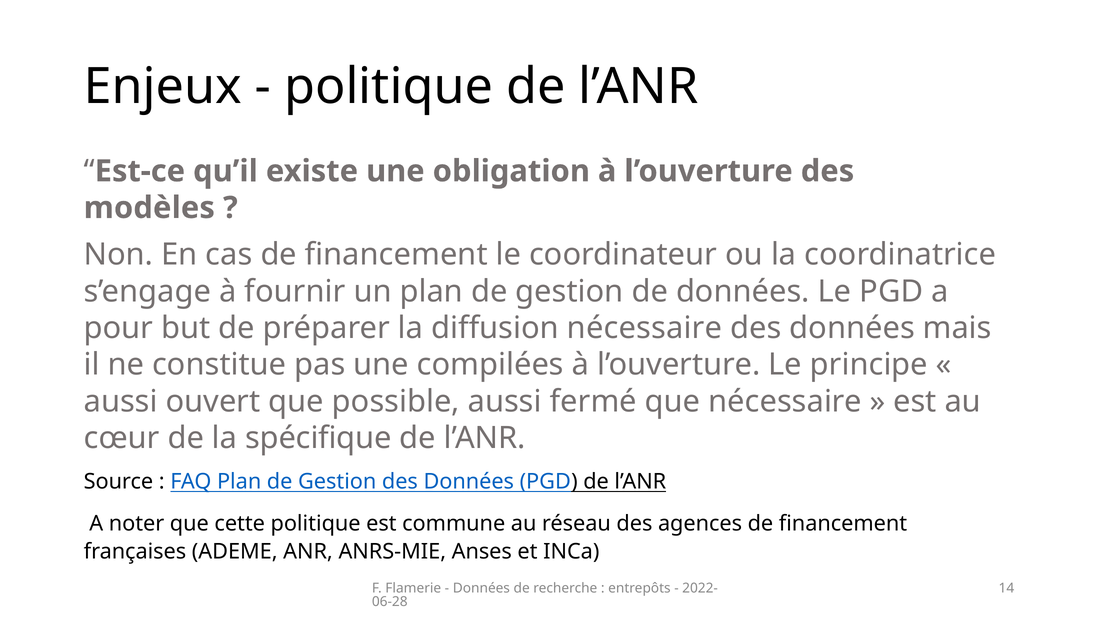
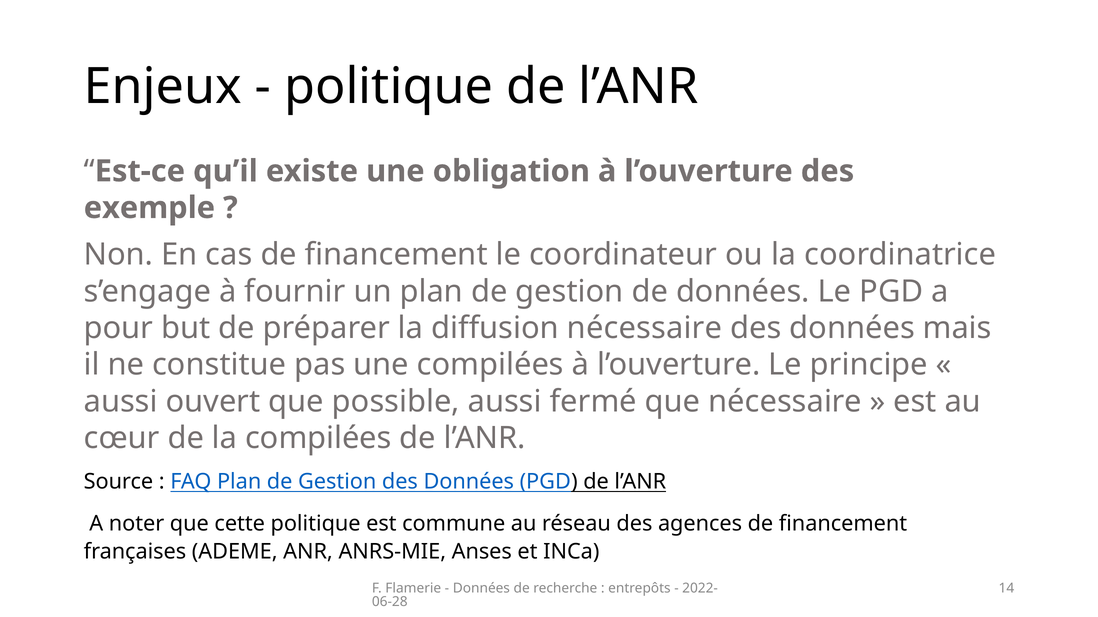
modèles: modèles -> exemple
la spécifique: spécifique -> compilées
